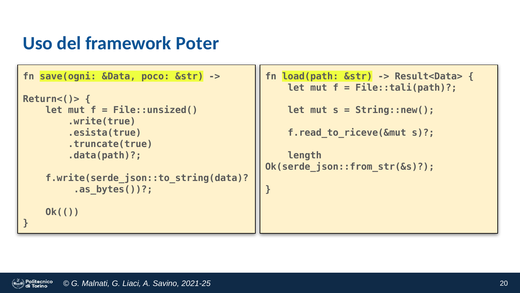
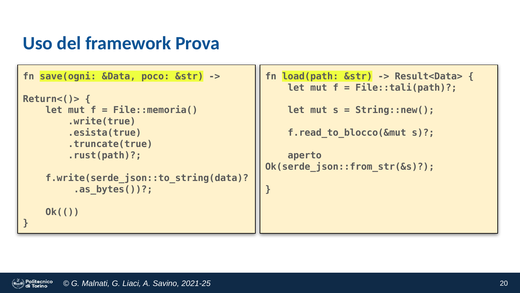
Poter: Poter -> Prova
File::unsized(: File::unsized( -> File::memoria(
f.read_to_riceve(&mut: f.read_to_riceve(&mut -> f.read_to_blocco(&mut
.data(path: .data(path -> .rust(path
length: length -> aperto
